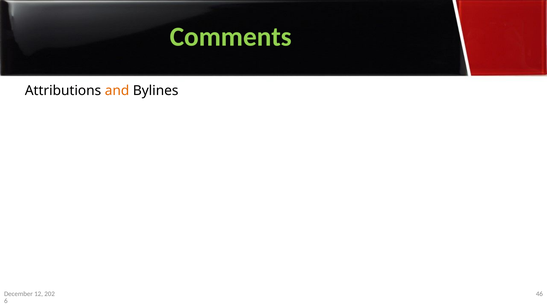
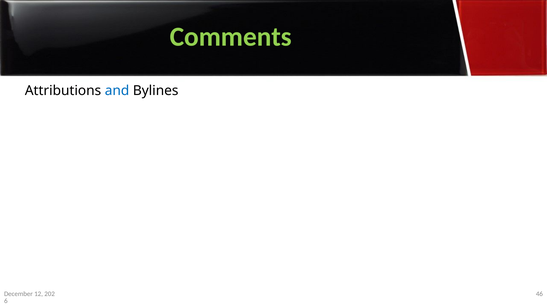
and colour: orange -> blue
